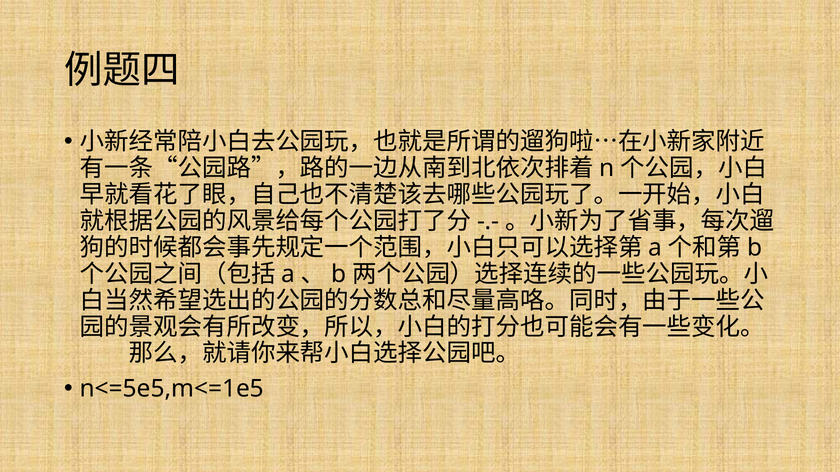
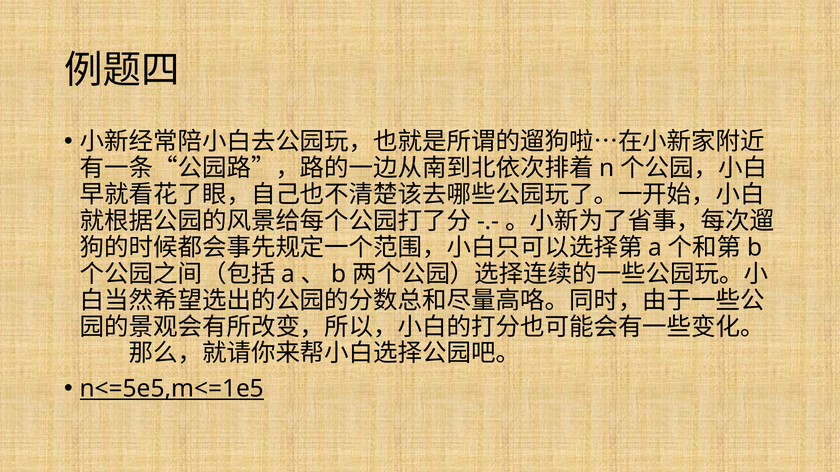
n<=5e5,m<=1e5 underline: none -> present
